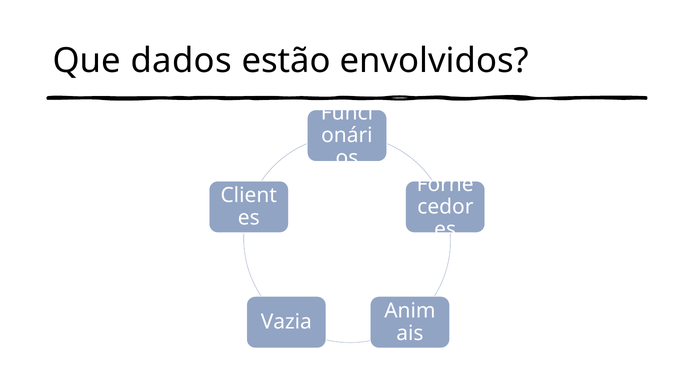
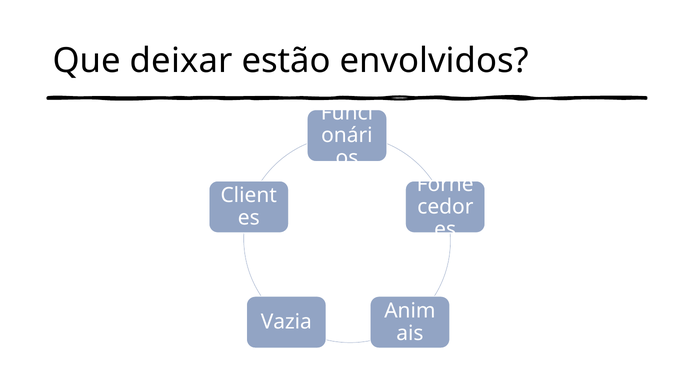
dados: dados -> deixar
